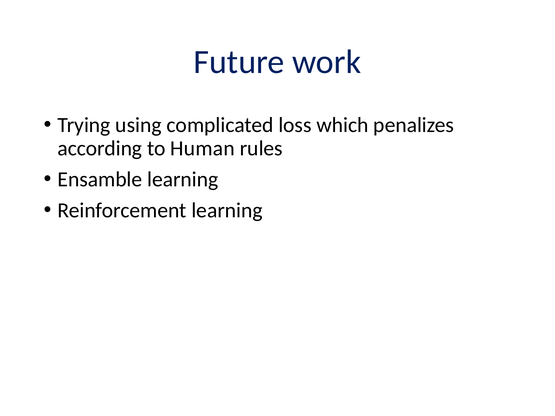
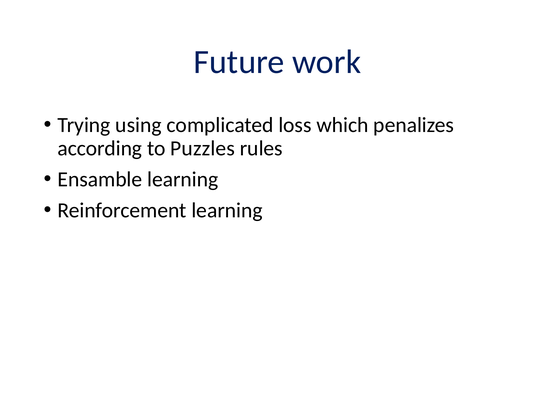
Human: Human -> Puzzles
